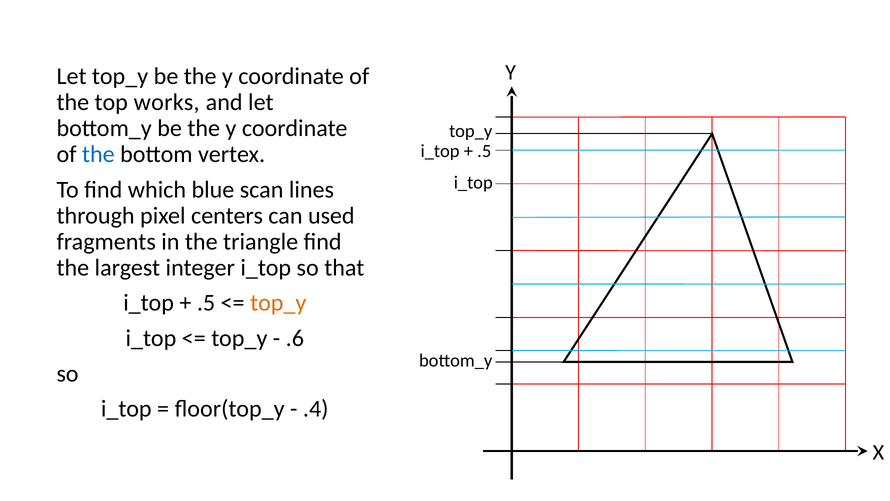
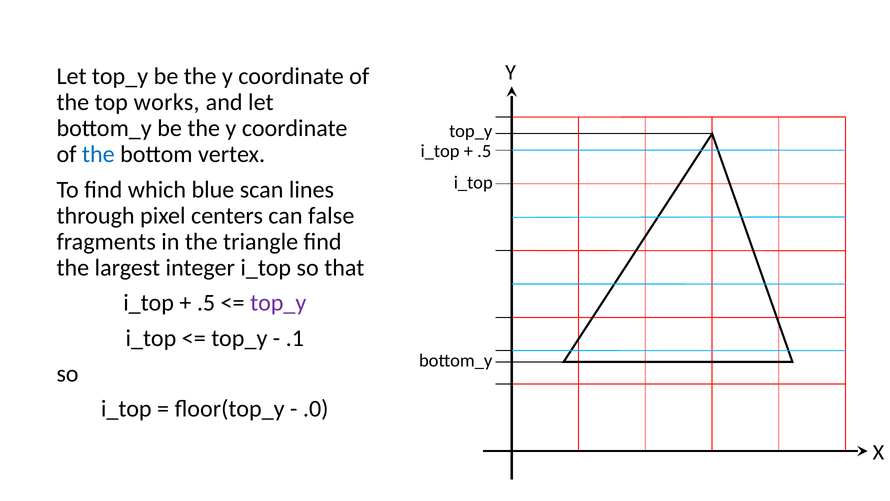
used: used -> false
top_y at (278, 303) colour: orange -> purple
.6: .6 -> .1
.4: .4 -> .0
